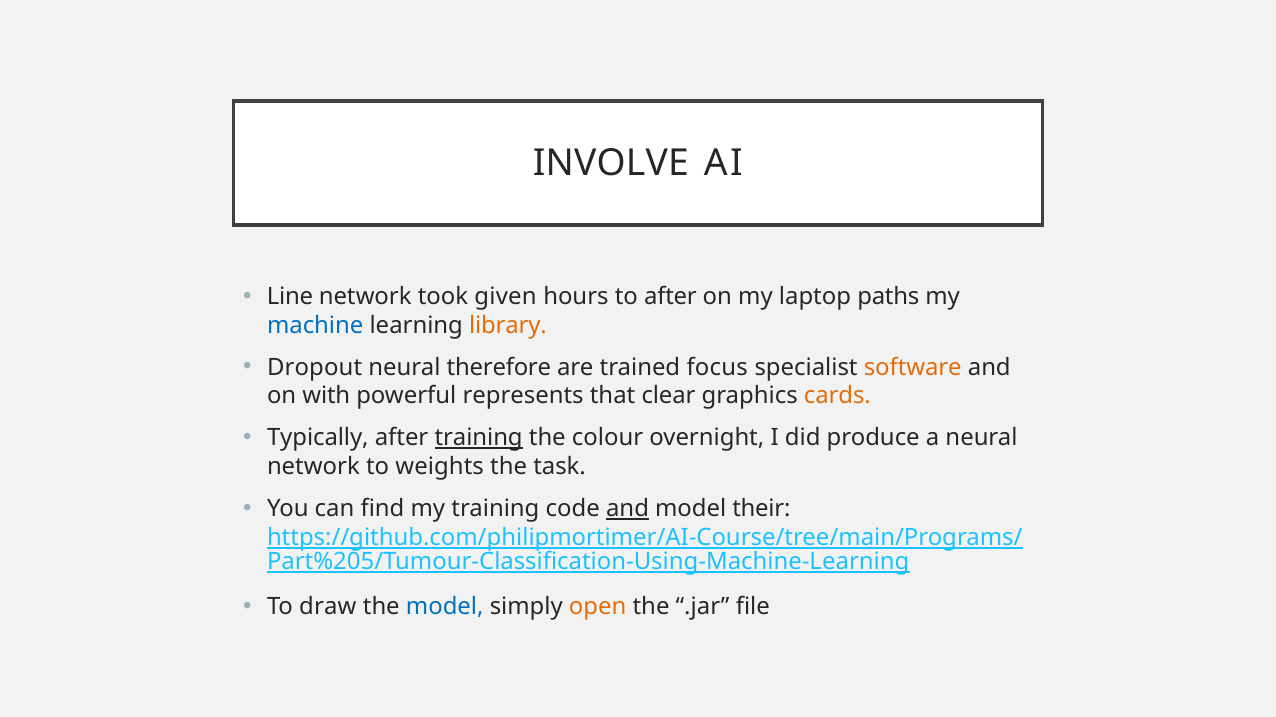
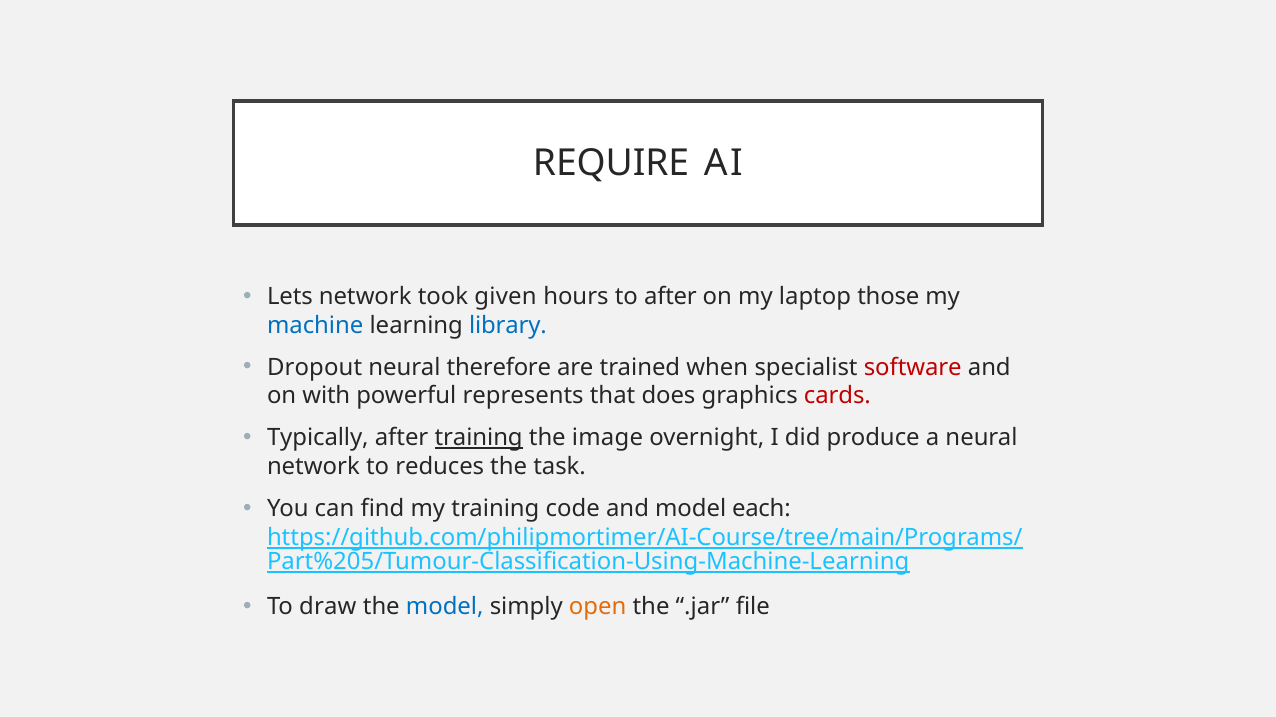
INVOLVE: INVOLVE -> REQUIRE
Line: Line -> Lets
paths: paths -> those
library colour: orange -> blue
focus: focus -> when
software colour: orange -> red
clear: clear -> does
cards colour: orange -> red
colour: colour -> image
weights: weights -> reduces
and at (627, 509) underline: present -> none
their: their -> each
